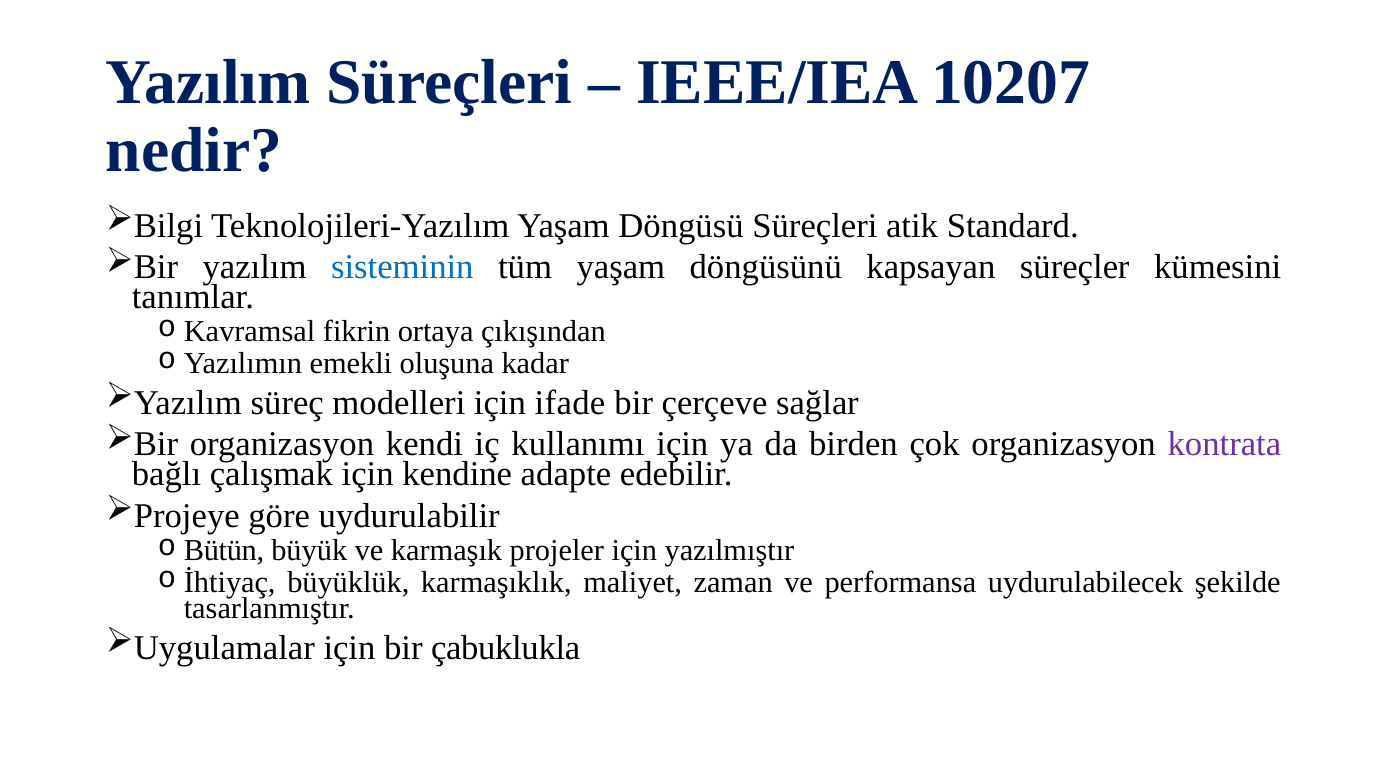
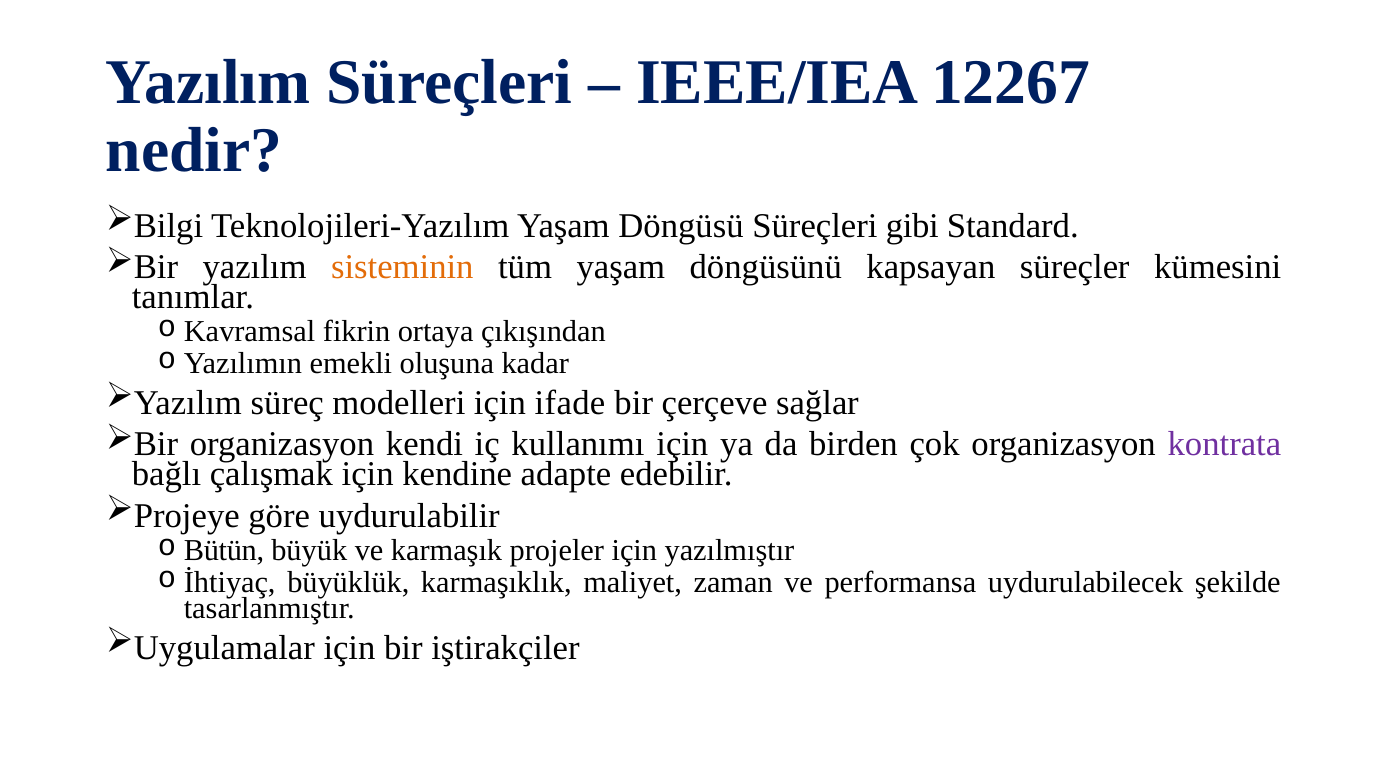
10207: 10207 -> 12267
atik: atik -> gibi
sisteminin colour: blue -> orange
çabuklukla: çabuklukla -> iştirakçiler
